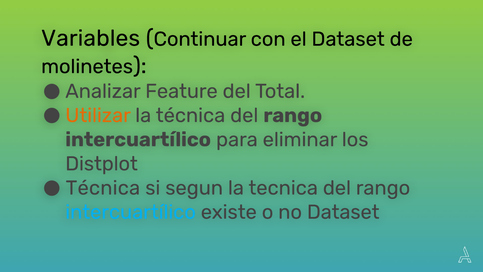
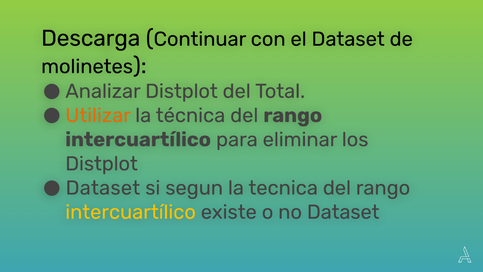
Variables: Variables -> Descarga
Analizar Feature: Feature -> Distplot
Técnica at (103, 188): Técnica -> Dataset
intercuartílico at (131, 212) colour: light blue -> yellow
